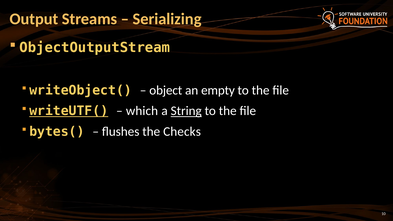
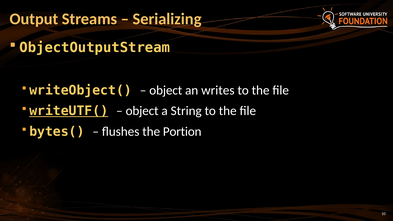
empty: empty -> writes
which at (142, 111): which -> object
String underline: present -> none
Checks: Checks -> Portion
